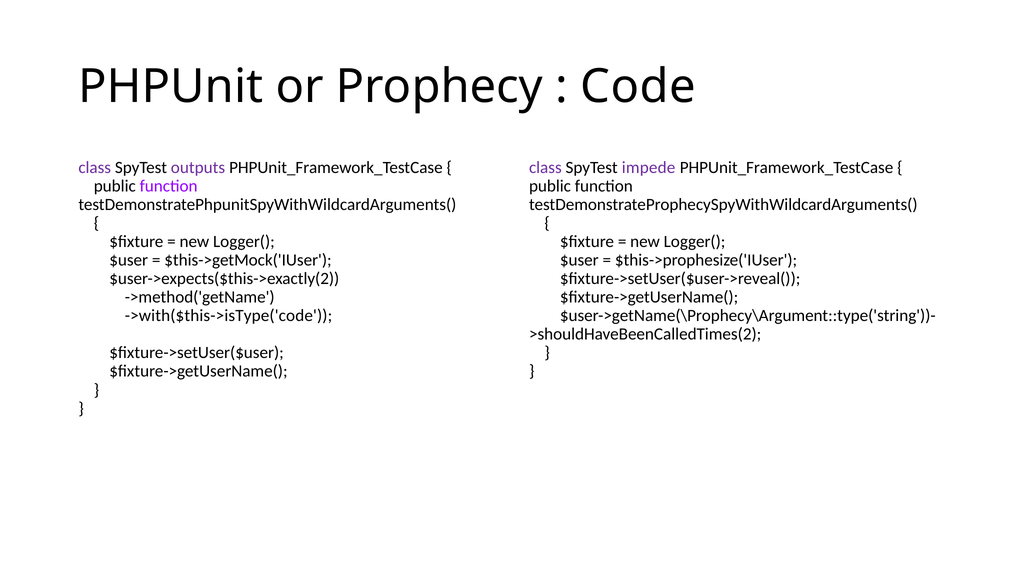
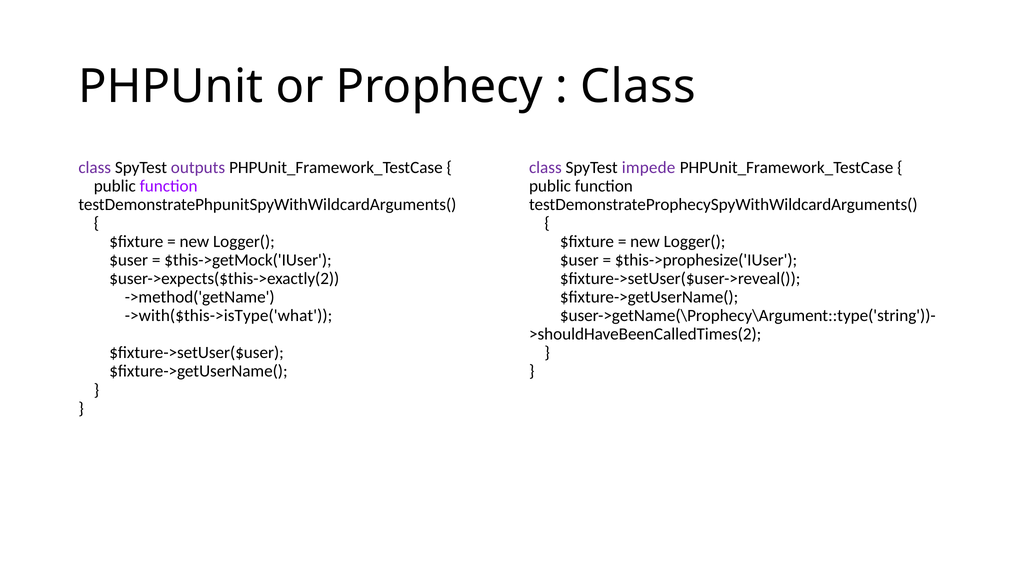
Code at (638, 87): Code -> Class
->with($this->isType('code: ->with($this->isType('code -> ->with($this->isType('what
